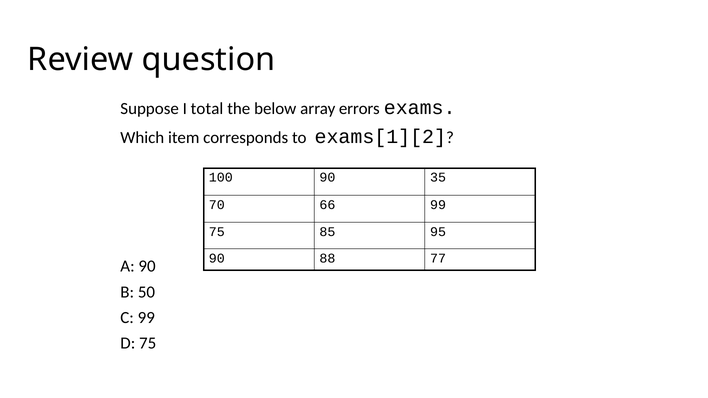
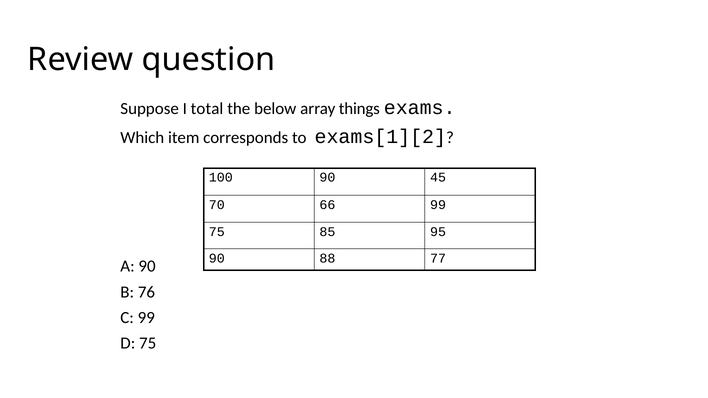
errors: errors -> things
35: 35 -> 45
50: 50 -> 76
